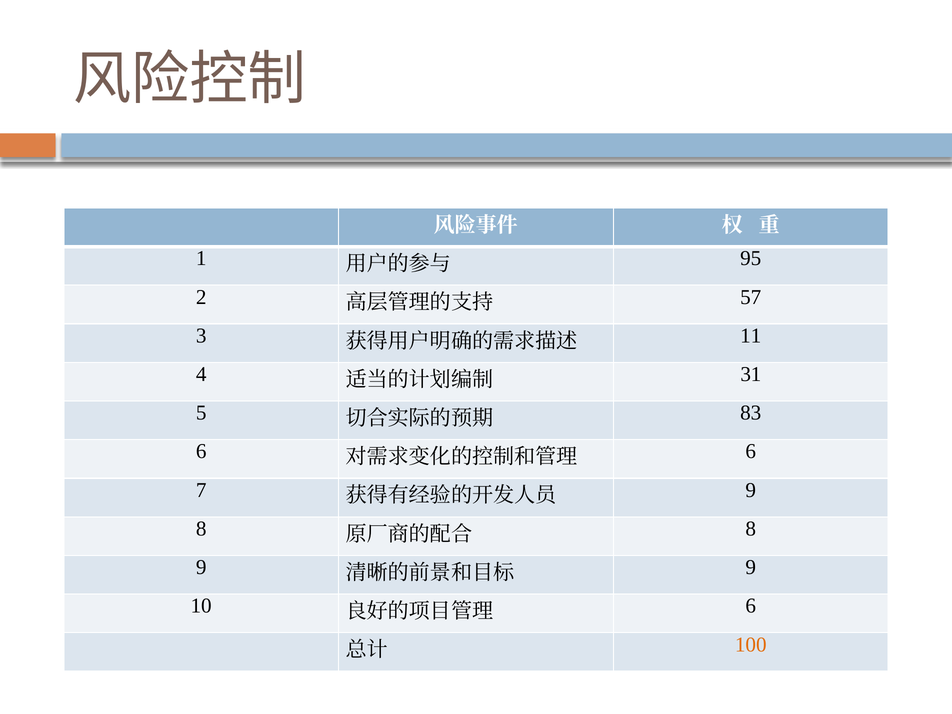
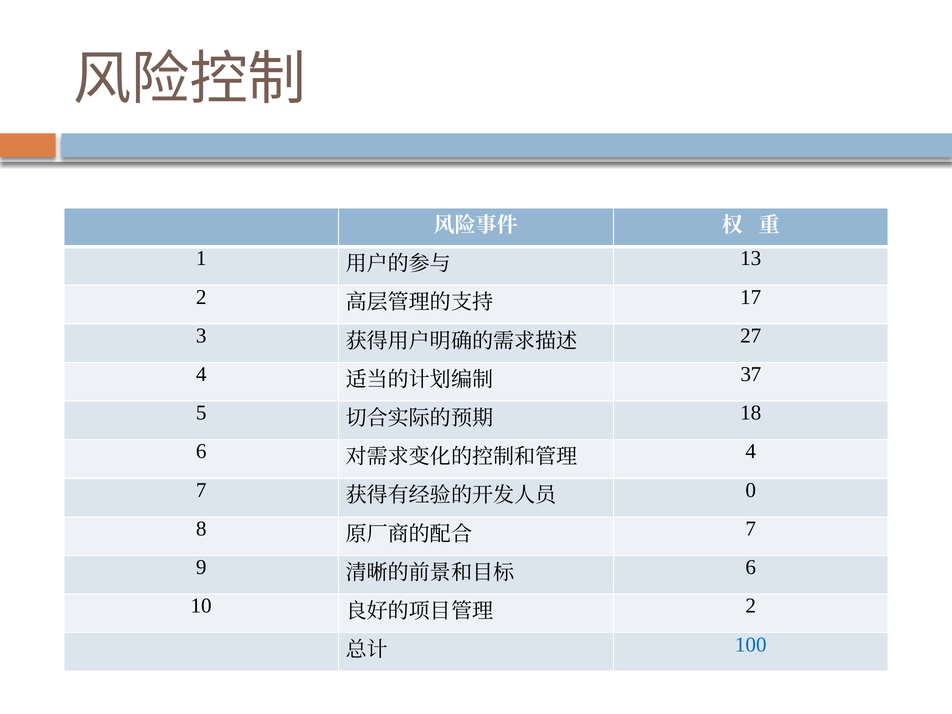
95: 95 -> 13
57: 57 -> 17
11: 11 -> 27
31: 31 -> 37
83: 83 -> 18
6 at (751, 452): 6 -> 4
9 at (751, 490): 9 -> 0
8 at (751, 529): 8 -> 7
9 at (751, 567): 9 -> 6
6 at (751, 606): 6 -> 2
100 colour: orange -> blue
